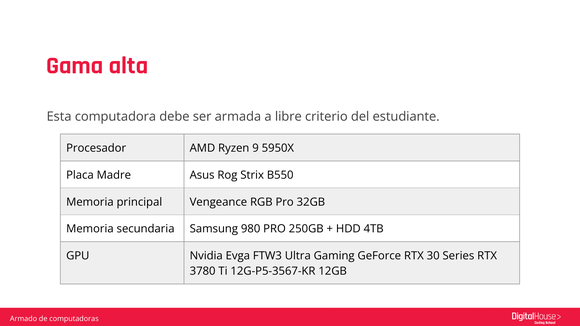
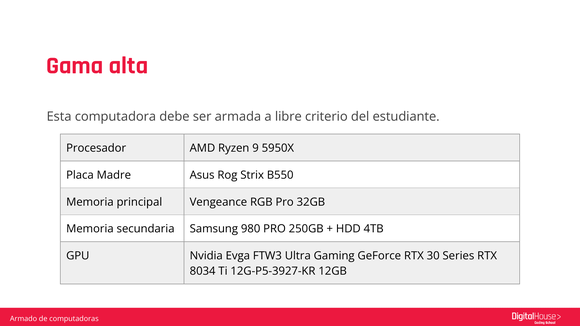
3780: 3780 -> 8034
12G-P5-3567-KR: 12G-P5-3567-KR -> 12G-P5-3927-KR
